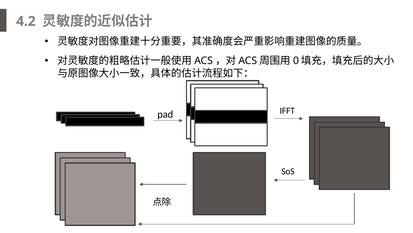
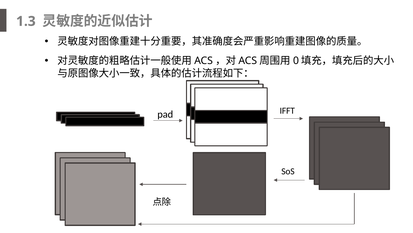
4.2: 4.2 -> 1.3
